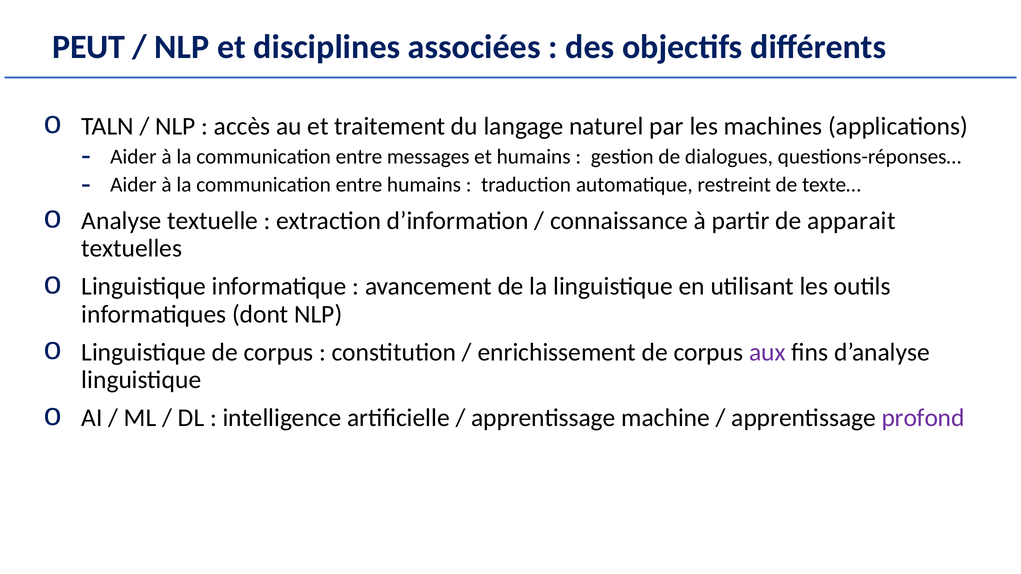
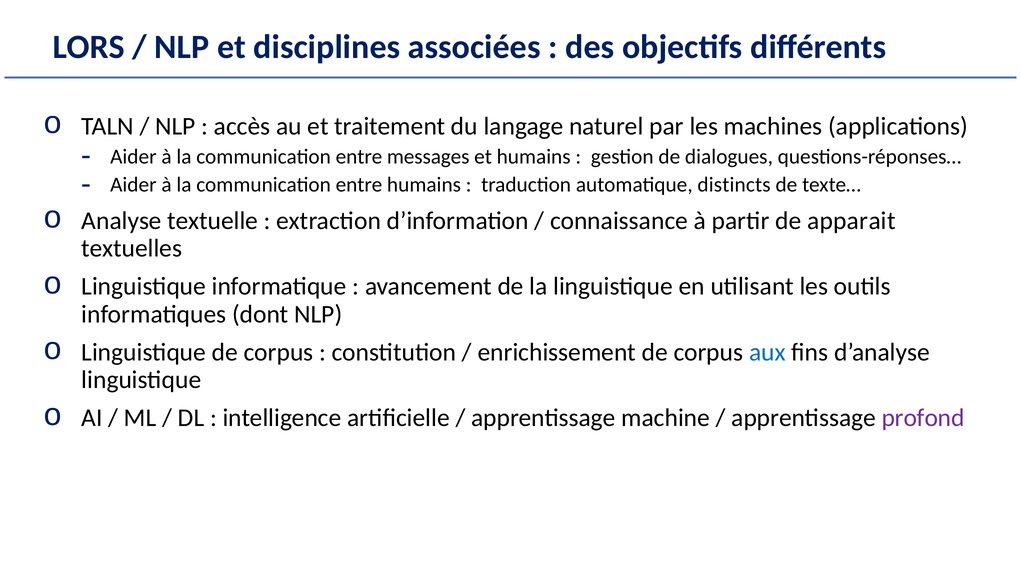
PEUT: PEUT -> LORS
restreint: restreint -> distincts
aux colour: purple -> blue
